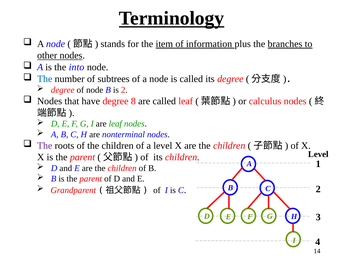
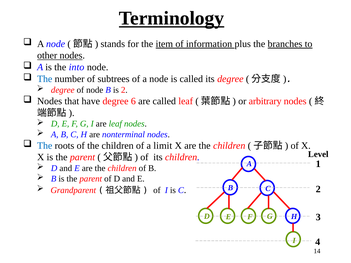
8: 8 -> 6
calculus: calculus -> arbitrary
The at (45, 146) colour: purple -> blue
a level: level -> limit
